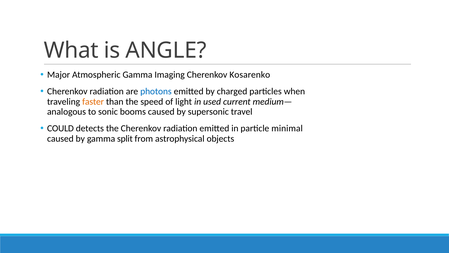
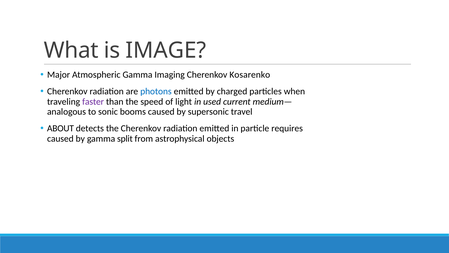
ANGLE: ANGLE -> IMAGE
faster colour: orange -> purple
COULD: COULD -> ABOUT
minimal: minimal -> requires
